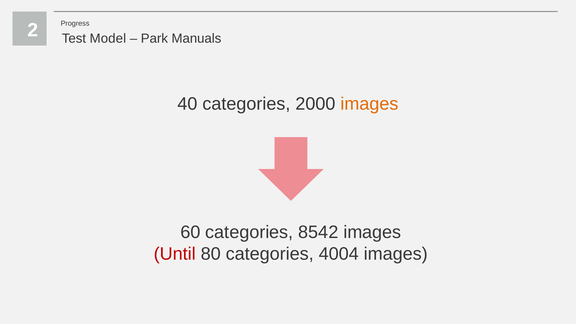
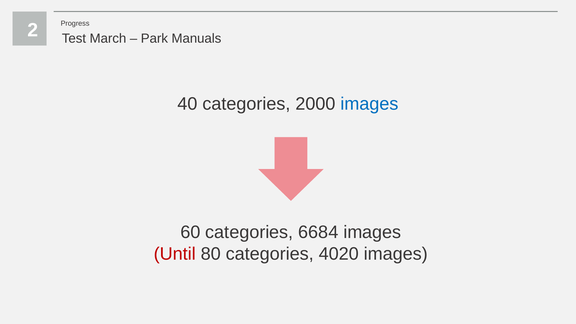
Model: Model -> March
images at (369, 104) colour: orange -> blue
8542: 8542 -> 6684
4004: 4004 -> 4020
